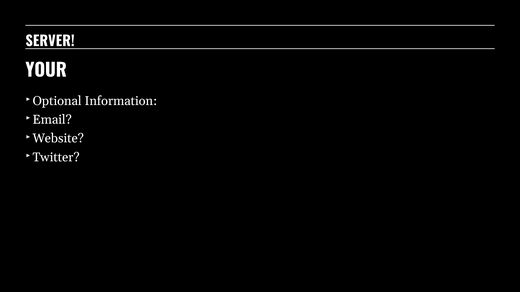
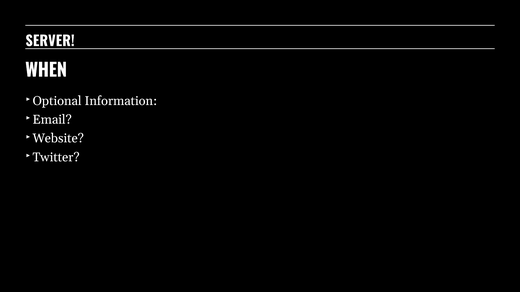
YOUR: YOUR -> WHEN
